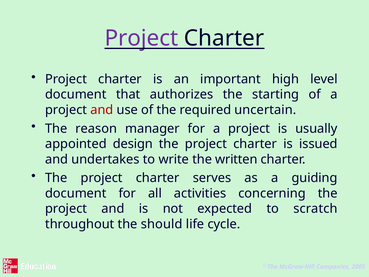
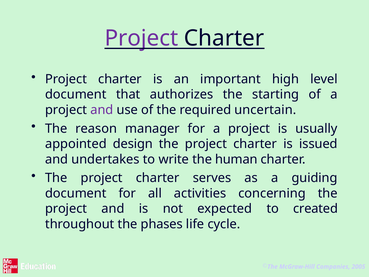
and at (102, 110) colour: red -> purple
written: written -> human
scratch: scratch -> created
should: should -> phases
